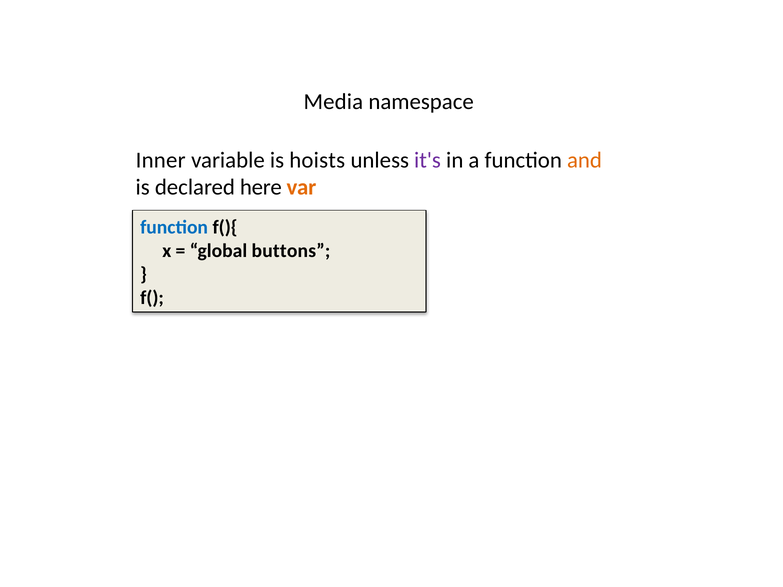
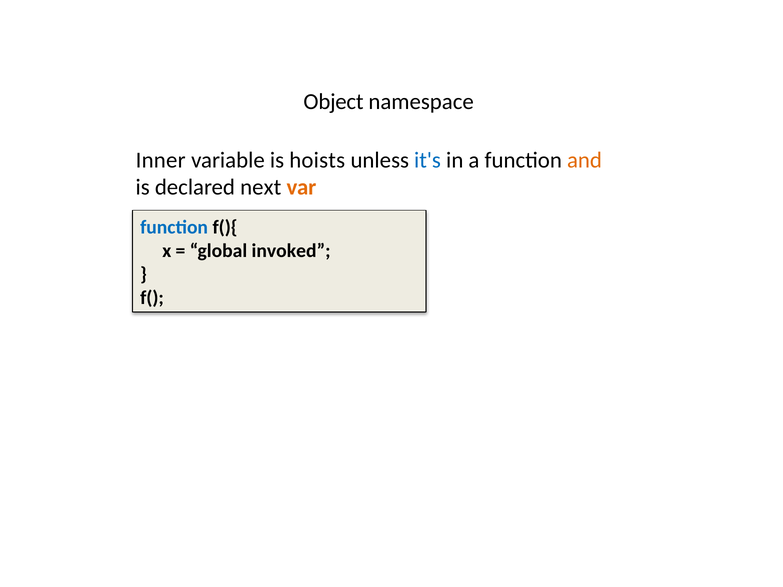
Media: Media -> Object
it's colour: purple -> blue
here: here -> next
buttons: buttons -> invoked
